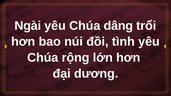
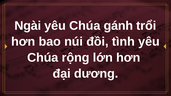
dâng: dâng -> gánh
